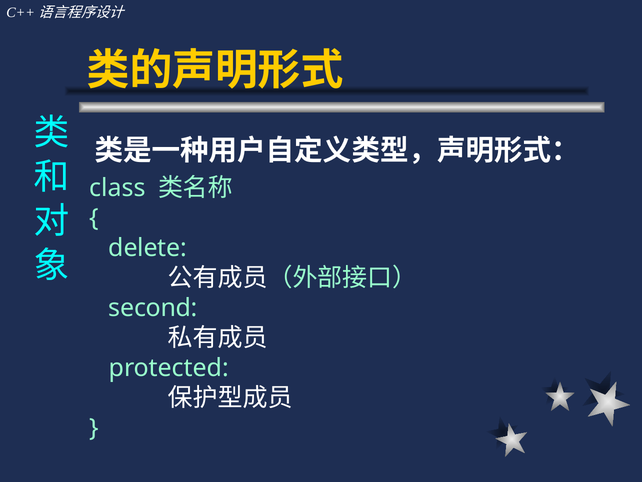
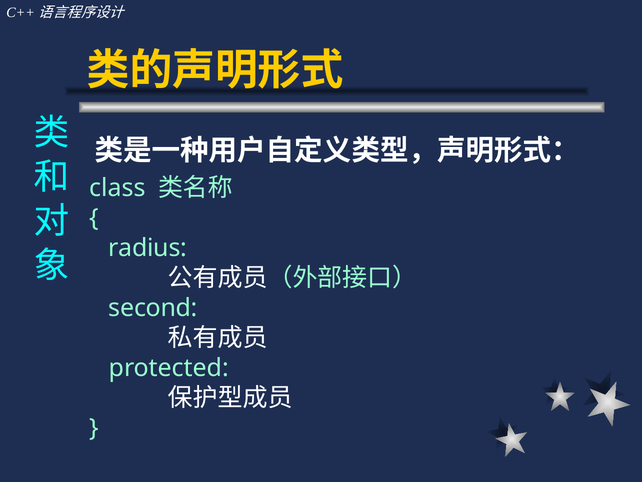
delete: delete -> radius
